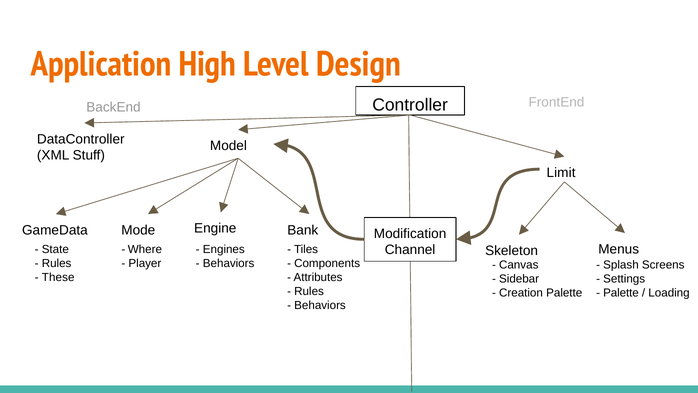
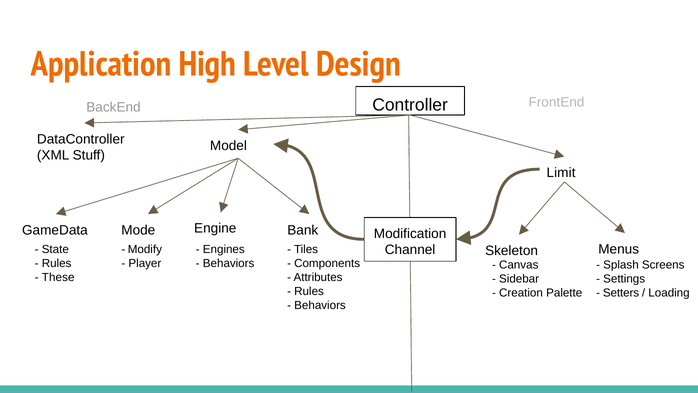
Where: Where -> Modify
Palette at (621, 293): Palette -> Setters
